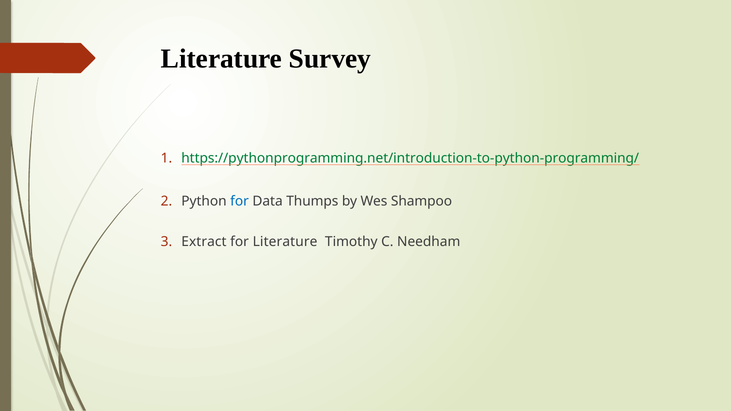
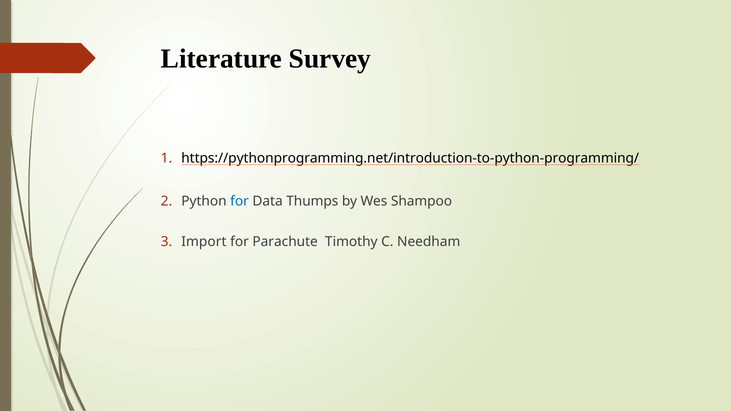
https://pythonprogramming.net/introduction-to-python-programming/ colour: green -> black
Extract: Extract -> Import
for Literature: Literature -> Parachute
